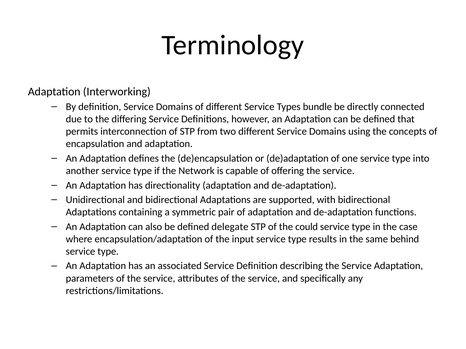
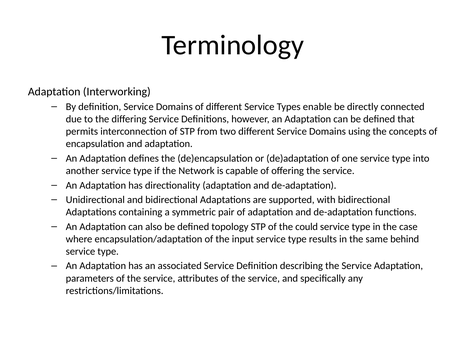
bundle: bundle -> enable
delegate: delegate -> topology
